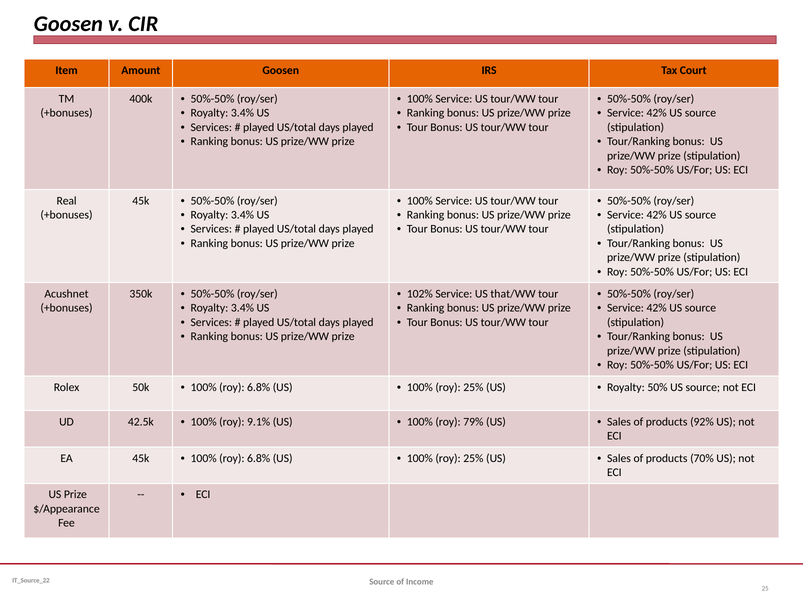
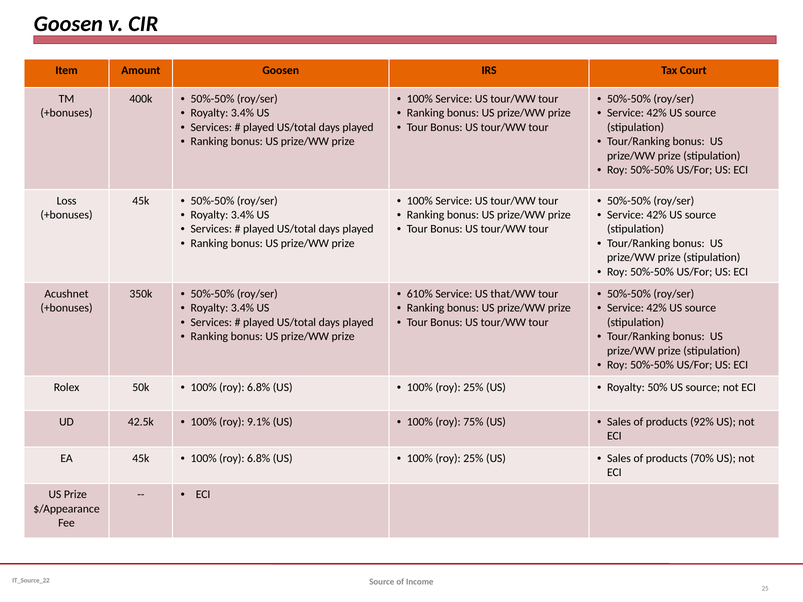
Real: Real -> Loss
102%: 102% -> 610%
79%: 79% -> 75%
